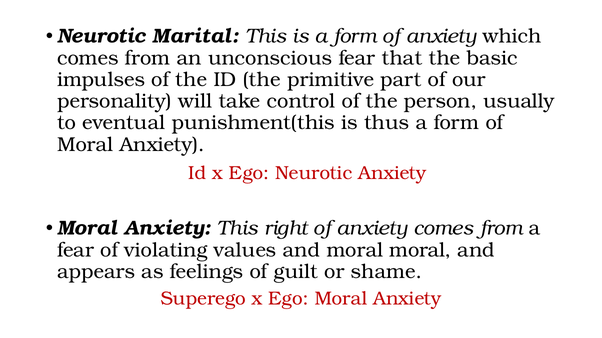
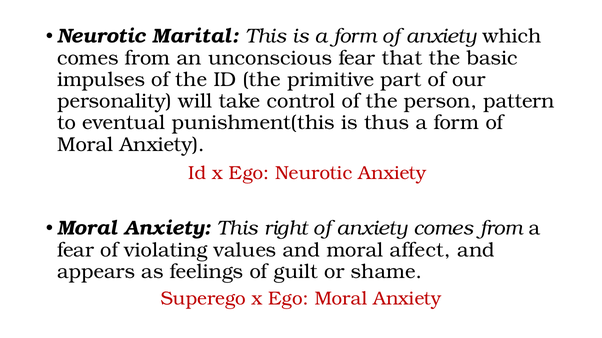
usually: usually -> pattern
moral moral: moral -> affect
